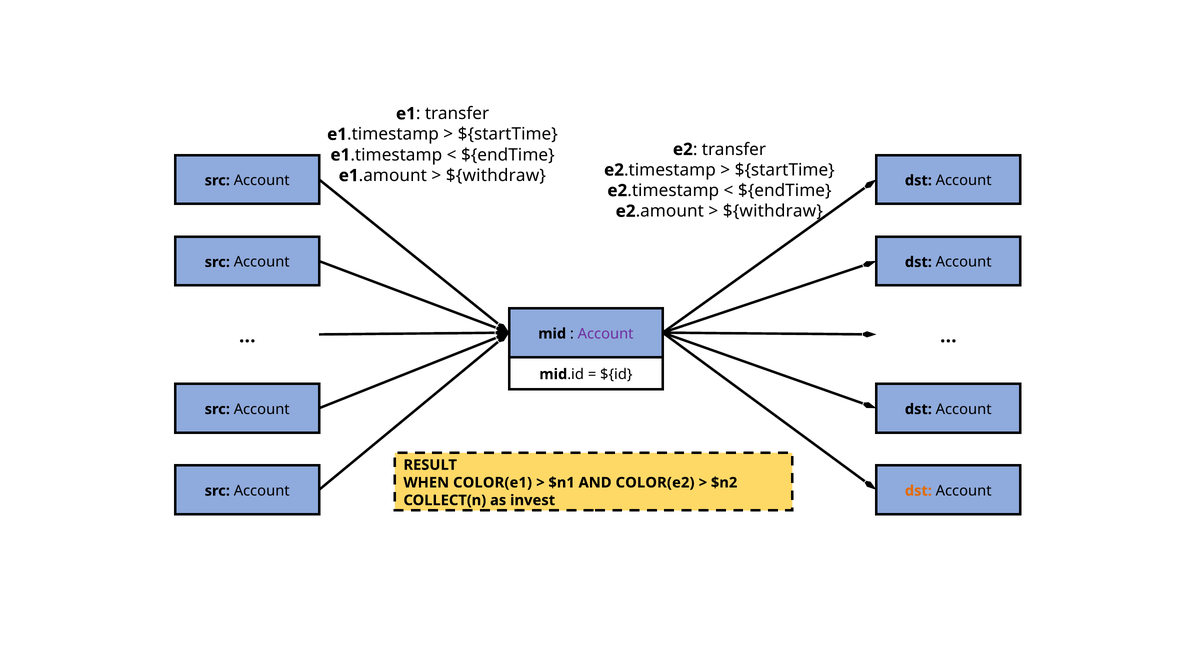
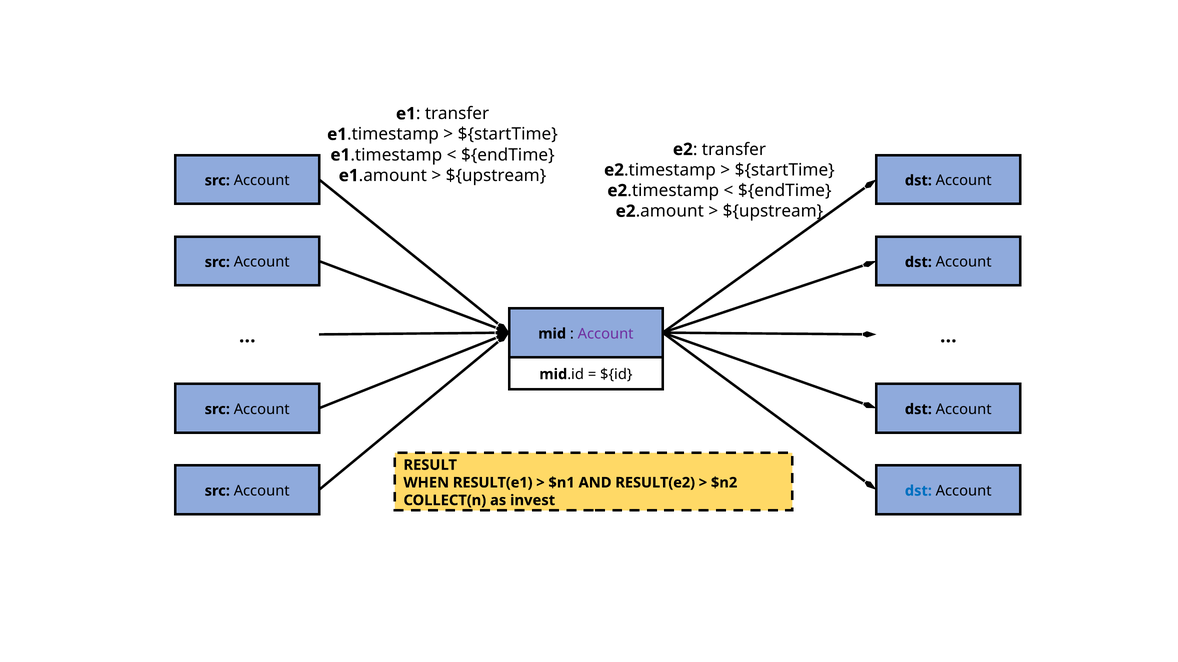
${withdraw at (496, 176): ${withdraw -> ${upstream
${withdraw at (773, 211): ${withdraw -> ${upstream
COLOR(e1: COLOR(e1 -> RESULT(e1
COLOR(e2: COLOR(e2 -> RESULT(e2
dst at (918, 491) colour: orange -> blue
